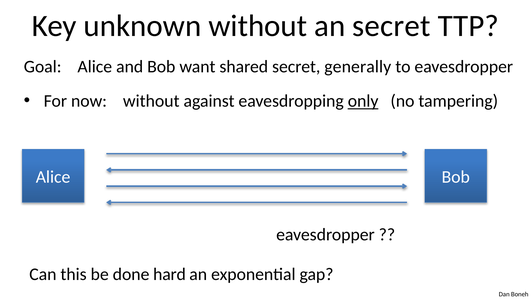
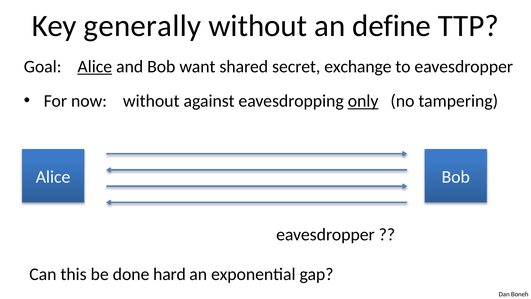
unknown: unknown -> generally
an secret: secret -> define
Alice at (95, 66) underline: none -> present
generally: generally -> exchange
